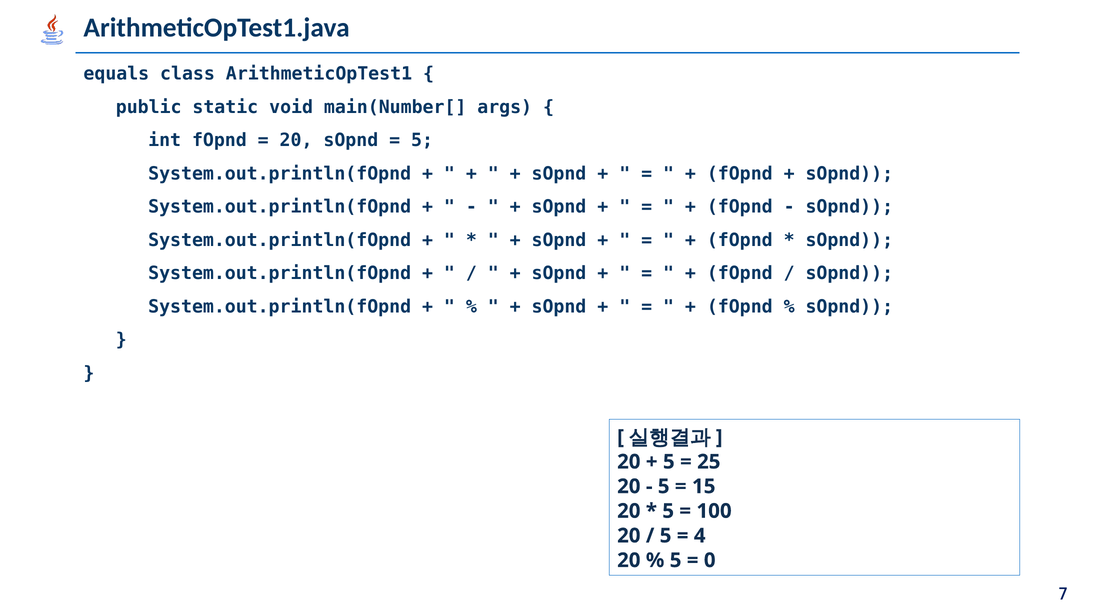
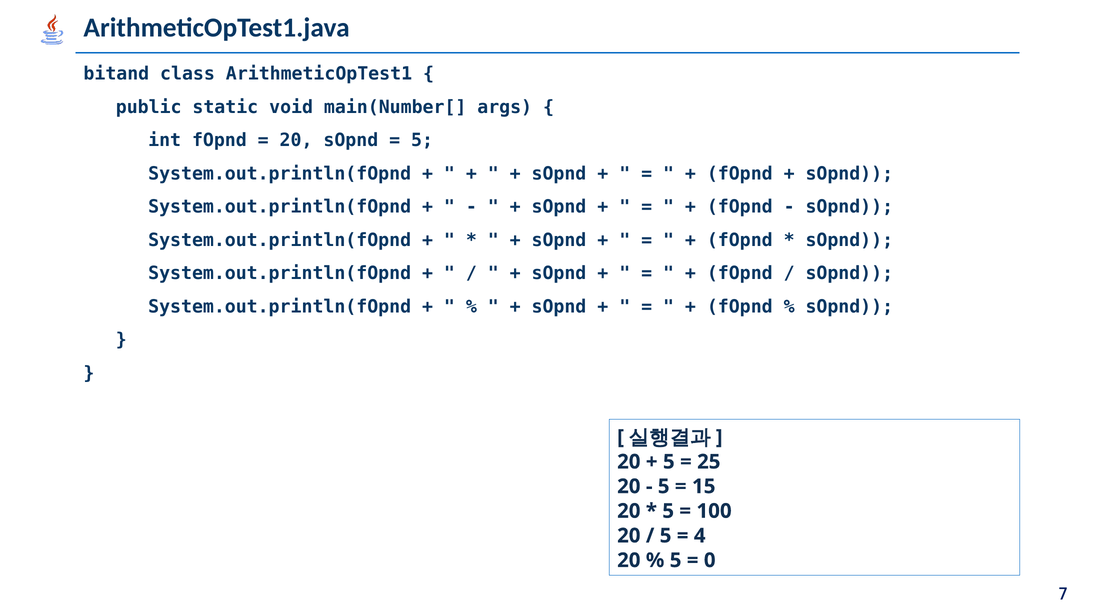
equals: equals -> bitand
